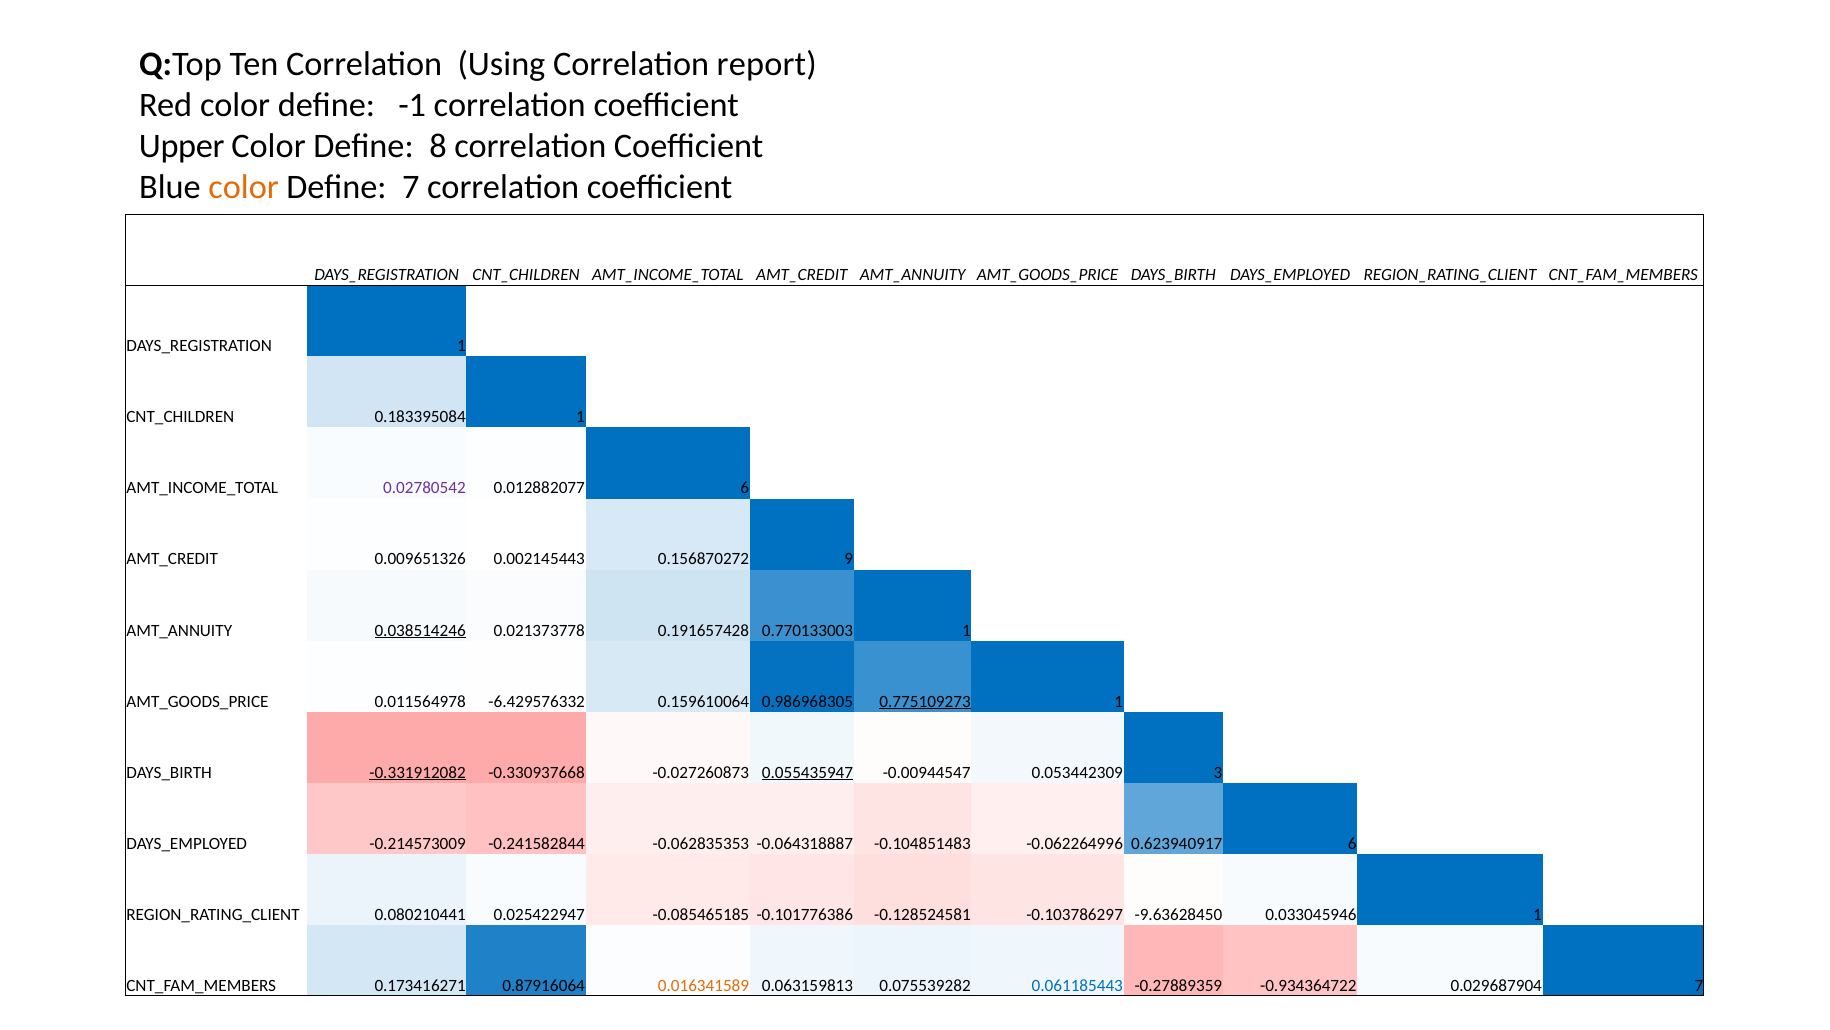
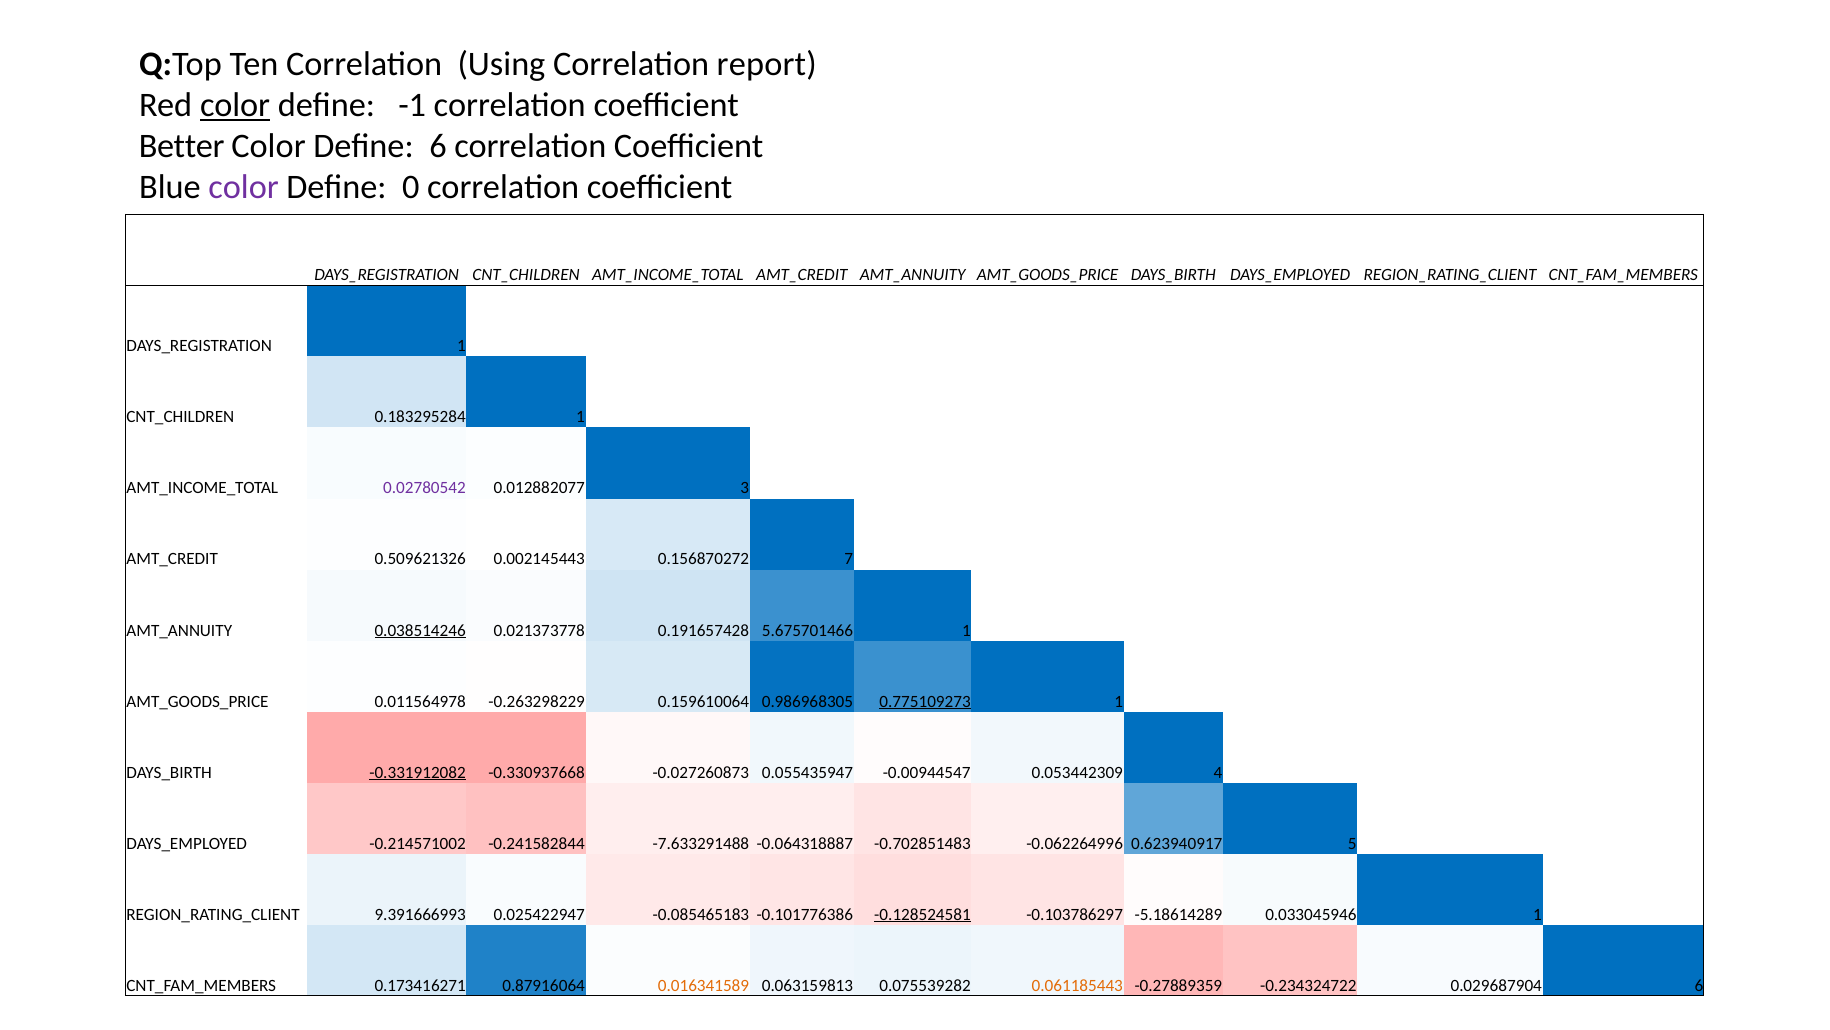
color at (235, 105) underline: none -> present
Upper: Upper -> Better
Define 8: 8 -> 6
color at (244, 187) colour: orange -> purple
Define 7: 7 -> 0
0.183395084: 0.183395084 -> 0.183295284
0.012882077 6: 6 -> 3
0.009651326: 0.009651326 -> 0.509621326
9: 9 -> 7
0.770133003: 0.770133003 -> 5.675701466
-6.429576332: -6.429576332 -> -0.263298229
0.055435947 underline: present -> none
3: 3 -> 4
-0.214573009: -0.214573009 -> -0.214571002
-0.062835353: -0.062835353 -> -7.633291488
-0.104851483: -0.104851483 -> -0.702851483
0.623940917 6: 6 -> 5
0.080210441: 0.080210441 -> 9.391666993
-0.085465185: -0.085465185 -> -0.085465183
-0.128524581 underline: none -> present
-9.63628450: -9.63628450 -> -5.18614289
0.061185443 colour: blue -> orange
-0.934364722: -0.934364722 -> -0.234324722
0.029687904 7: 7 -> 6
